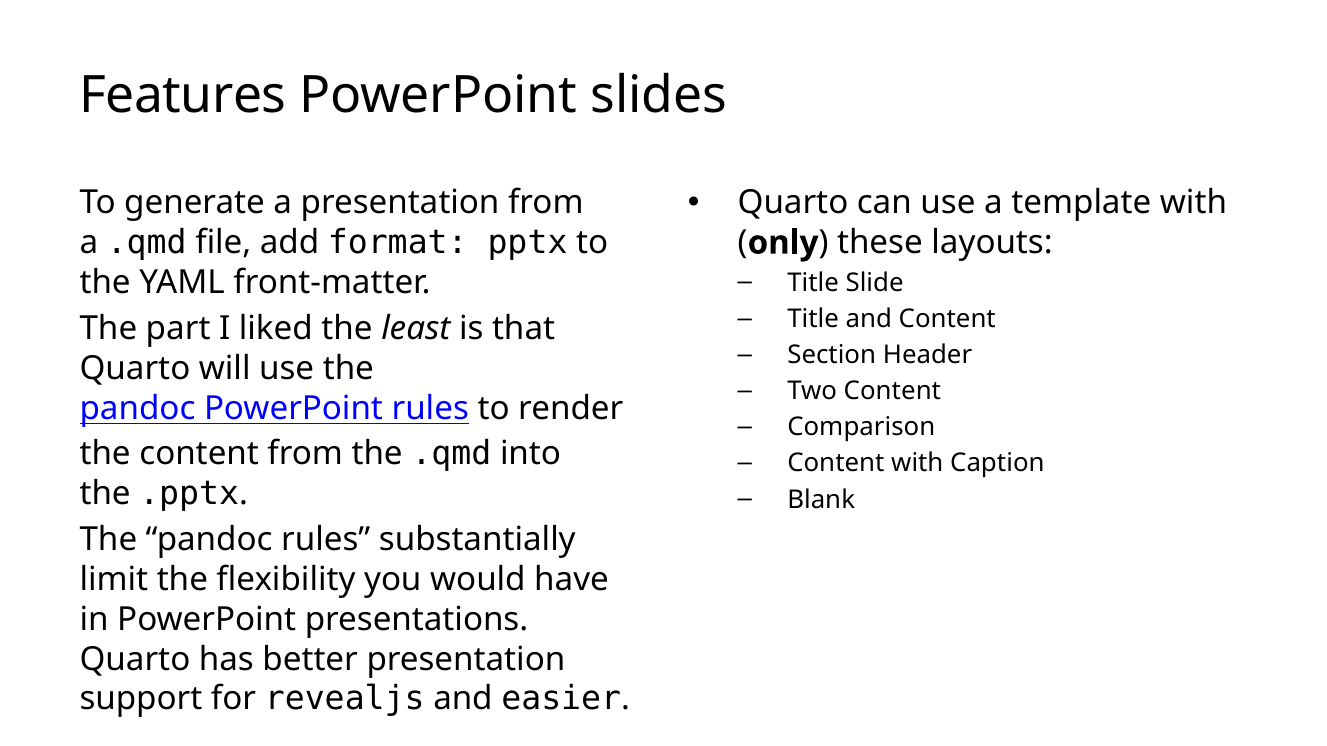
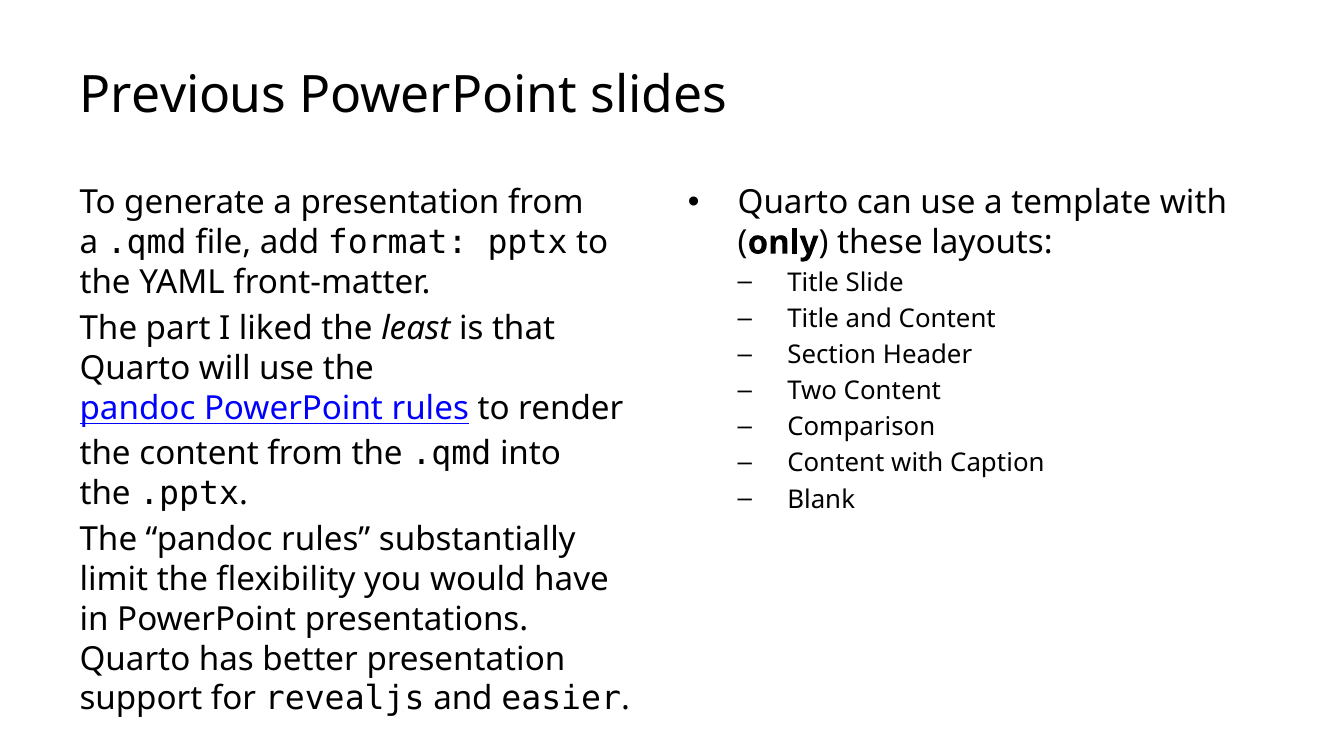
Features: Features -> Previous
